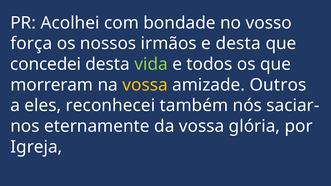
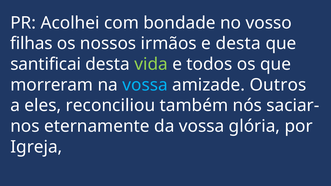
força: força -> filhas
concedei: concedei -> santificai
vossa at (145, 85) colour: yellow -> light blue
reconhecei: reconhecei -> reconciliou
